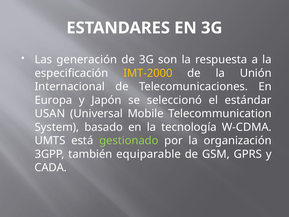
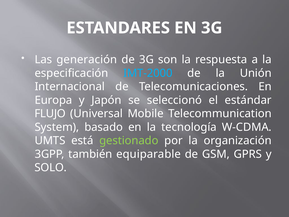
IMT-2000 colour: yellow -> light blue
USAN: USAN -> FLUJO
CADA: CADA -> SOLO
